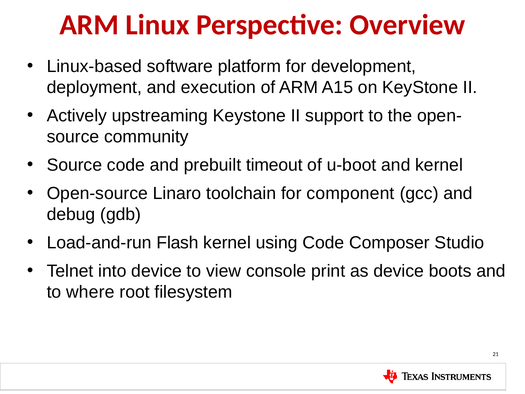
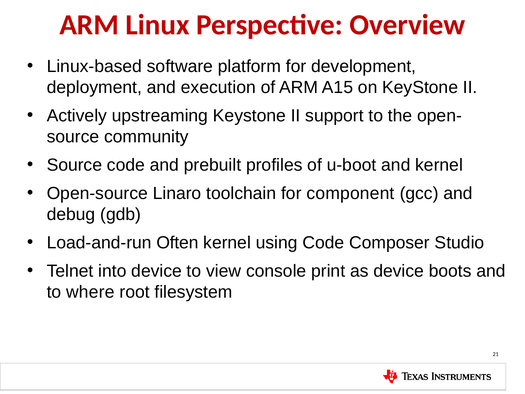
timeout: timeout -> profiles
Flash: Flash -> Often
